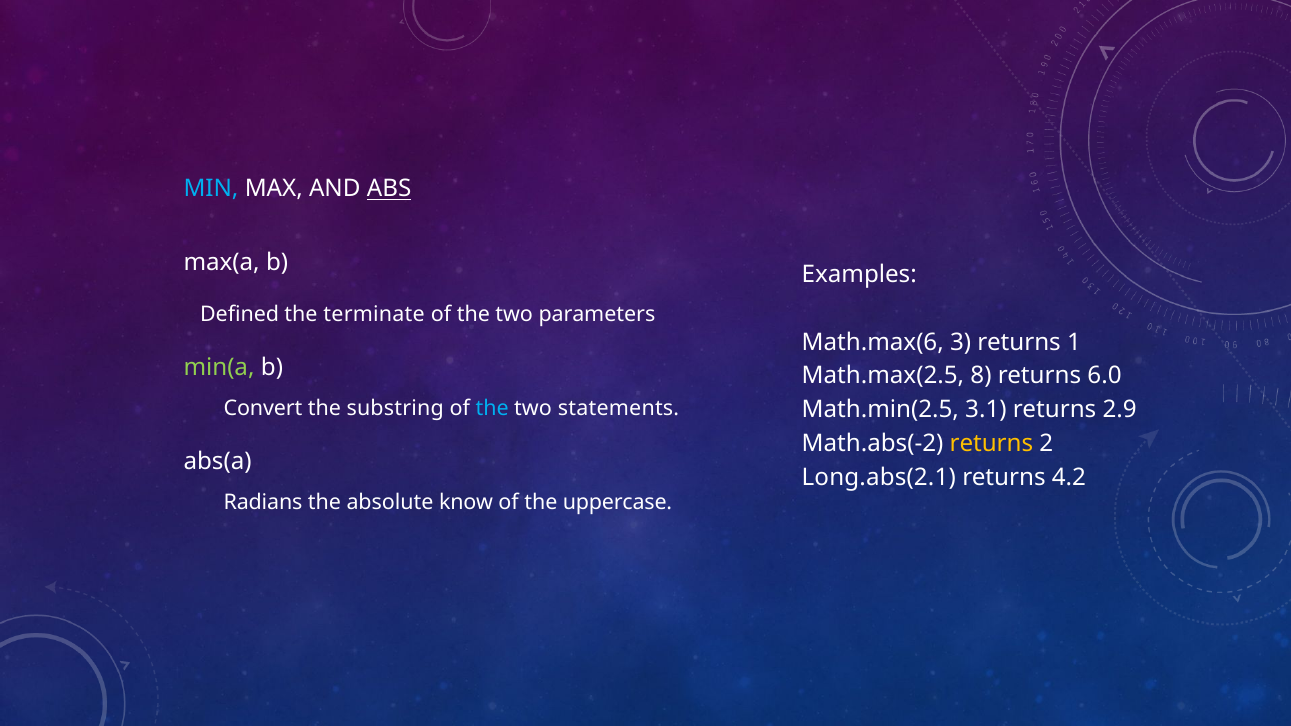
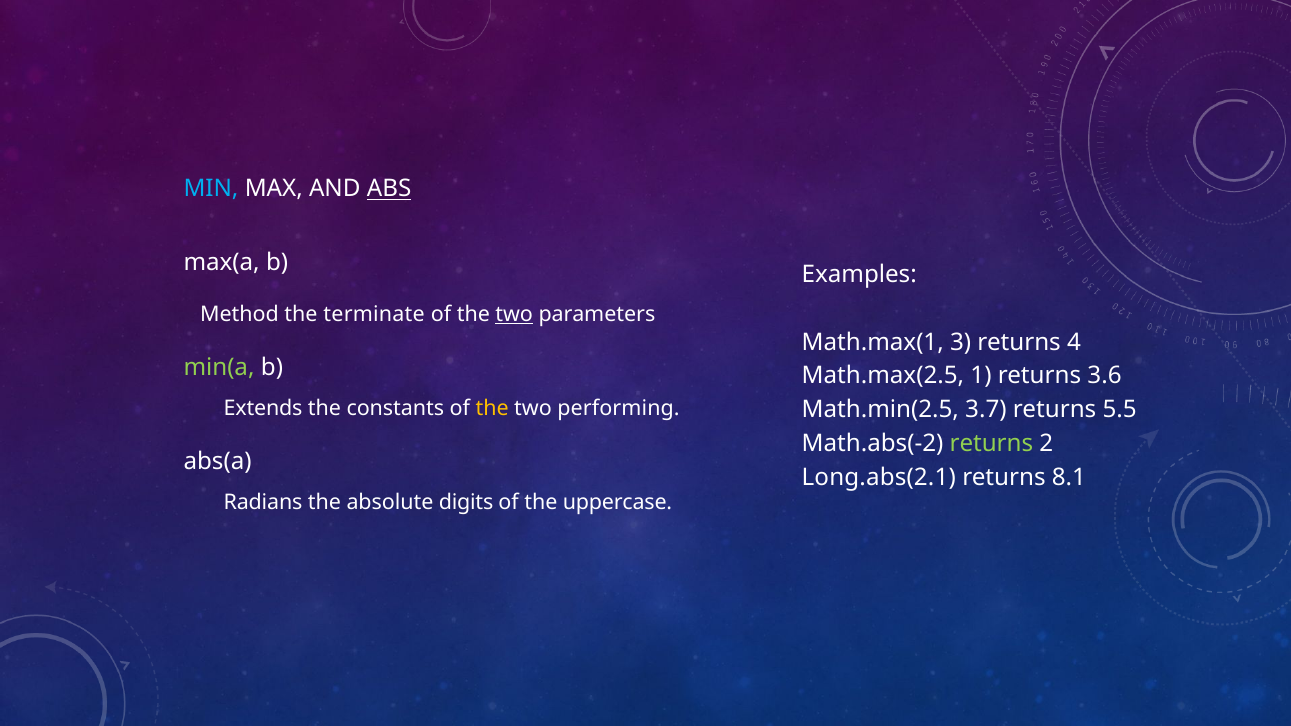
Defined: Defined -> Method
two at (514, 314) underline: none -> present
Math.max(6: Math.max(6 -> Math.max(1
1: 1 -> 4
8: 8 -> 1
6.0: 6.0 -> 3.6
Convert: Convert -> Extends
substring: substring -> constants
the at (492, 408) colour: light blue -> yellow
statements: statements -> performing
3.1: 3.1 -> 3.7
2.9: 2.9 -> 5.5
returns at (991, 444) colour: yellow -> light green
4.2: 4.2 -> 8.1
know: know -> digits
